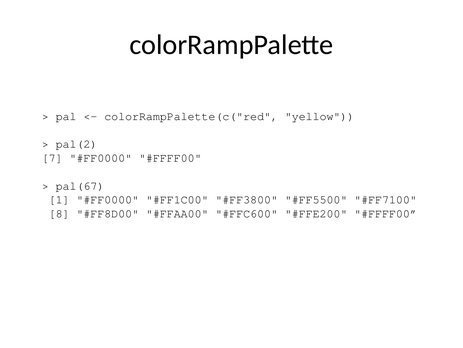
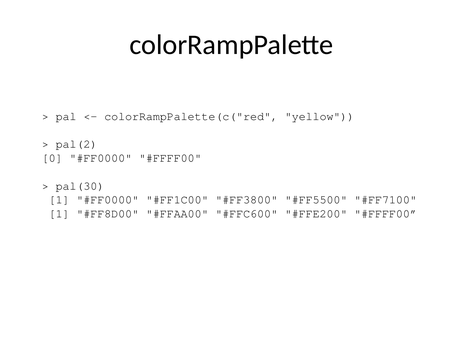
7: 7 -> 0
pal(67: pal(67 -> pal(30
8 at (59, 213): 8 -> 1
